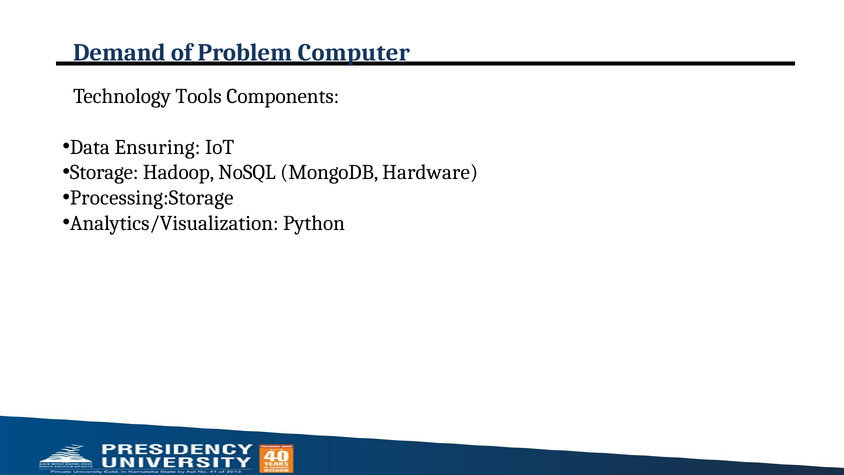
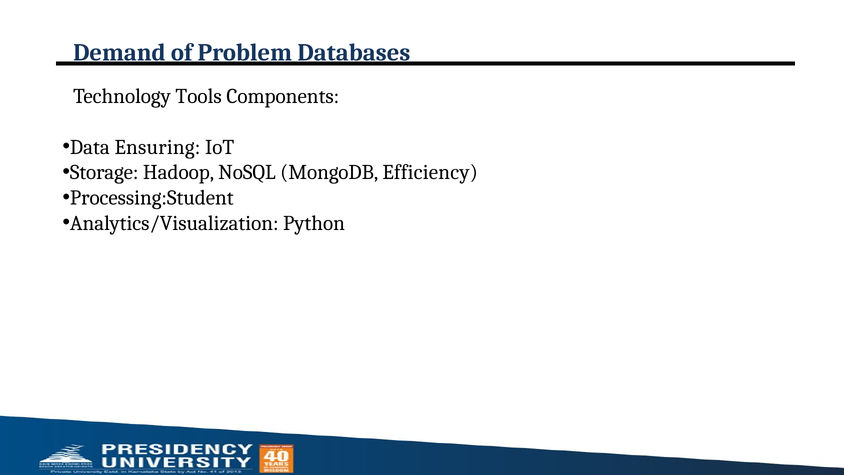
Computer: Computer -> Databases
Hardware: Hardware -> Efficiency
Processing:Storage: Processing:Storage -> Processing:Student
